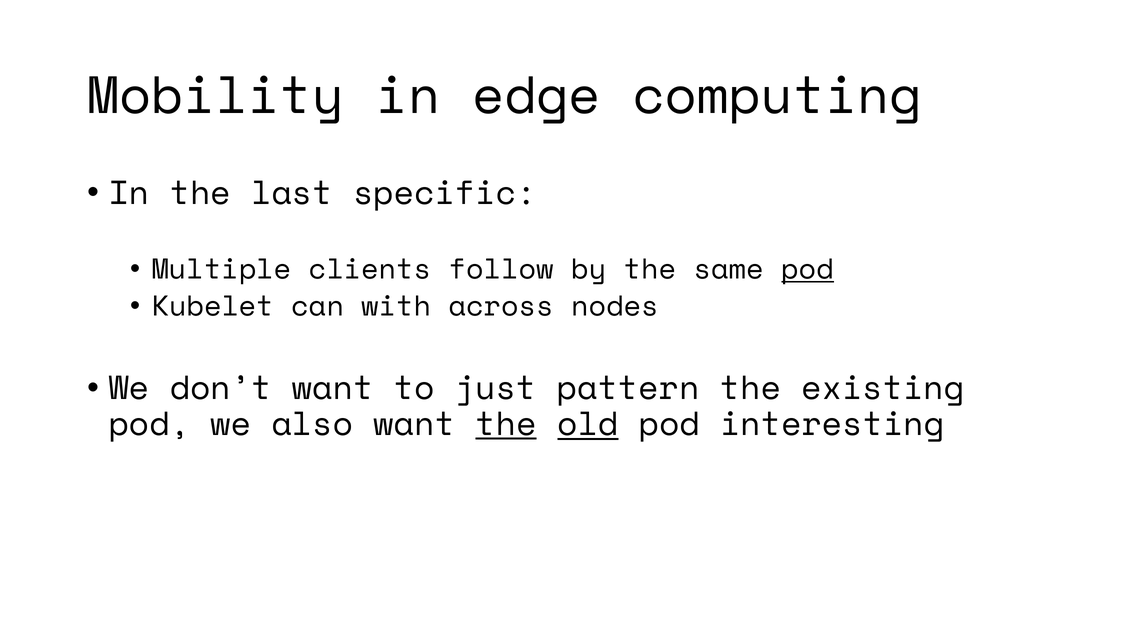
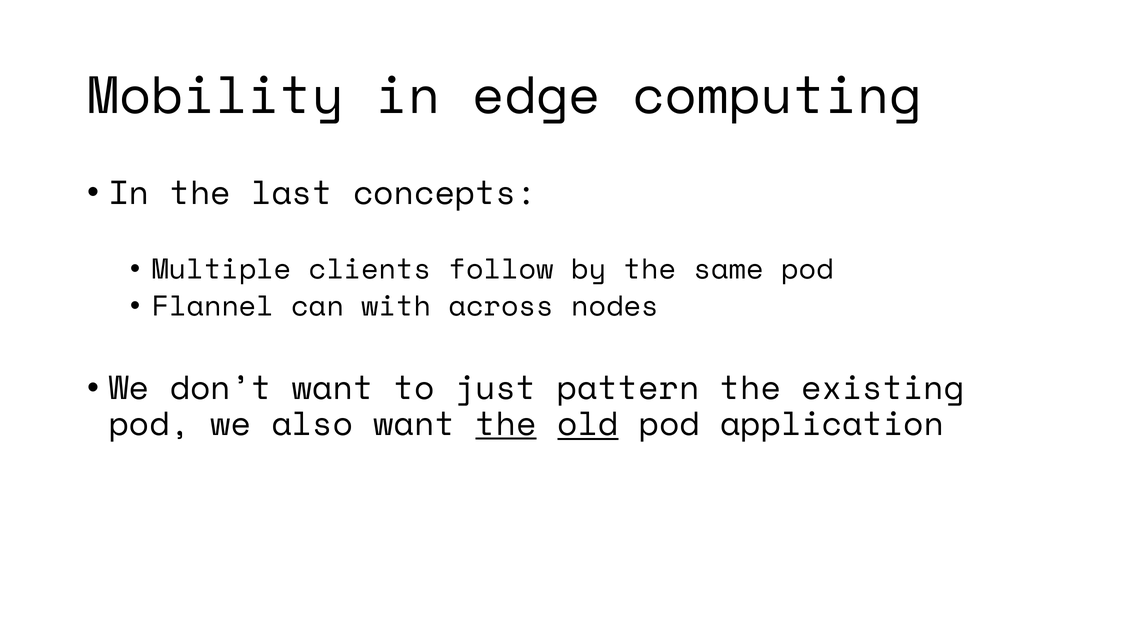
specific: specific -> concepts
pod at (808, 270) underline: present -> none
Kubelet: Kubelet -> Flannel
interesting: interesting -> application
